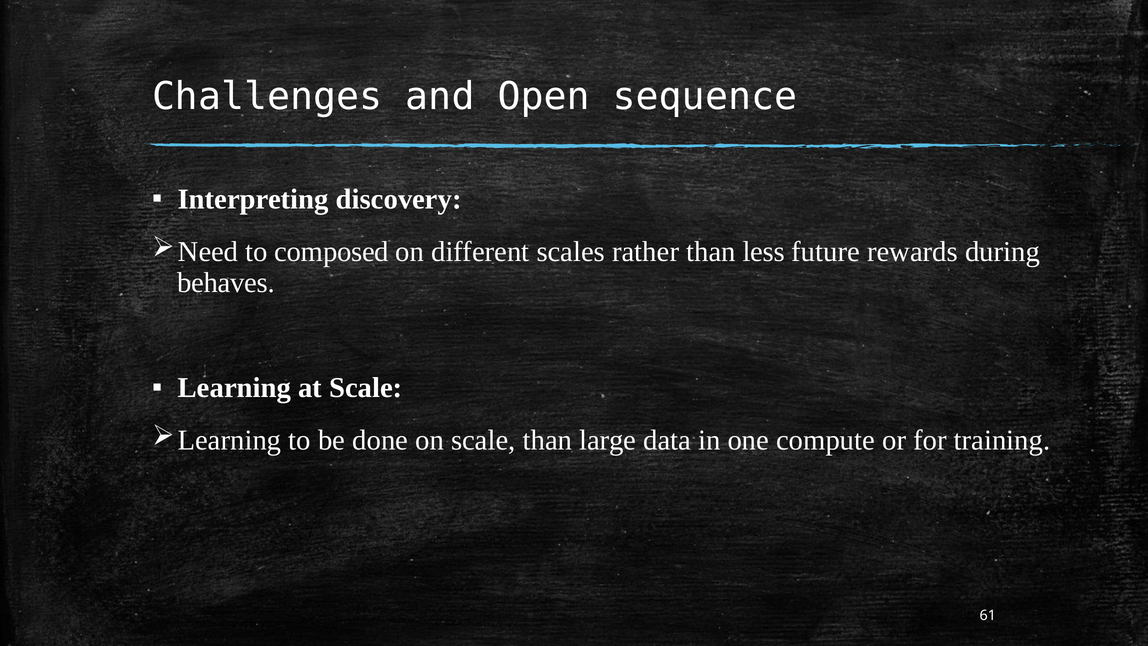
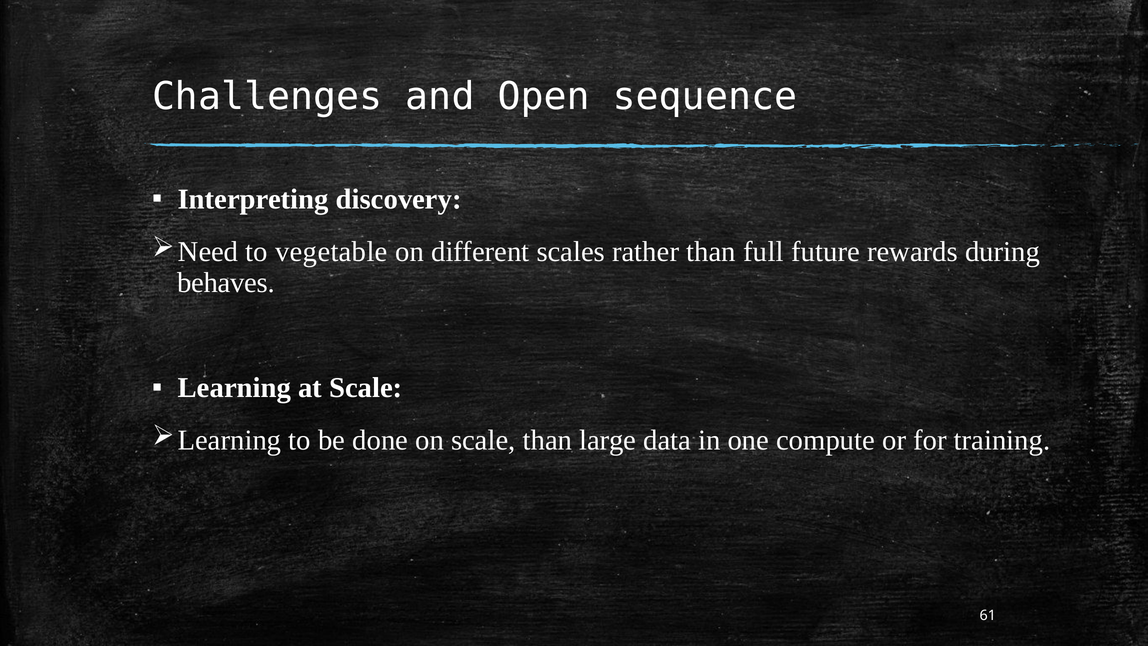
composed: composed -> vegetable
less: less -> full
